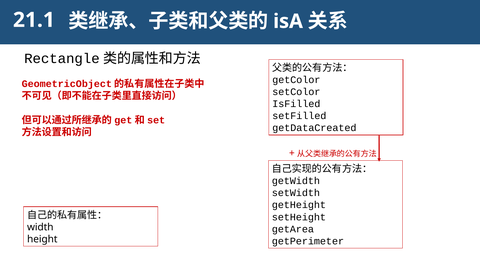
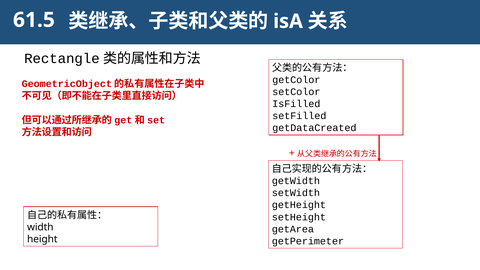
21.1: 21.1 -> 61.5
